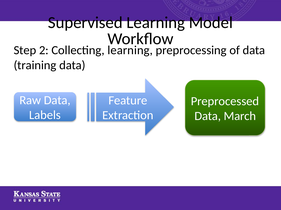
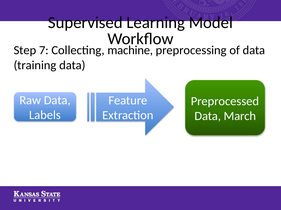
2: 2 -> 7
Collecting learning: learning -> machine
